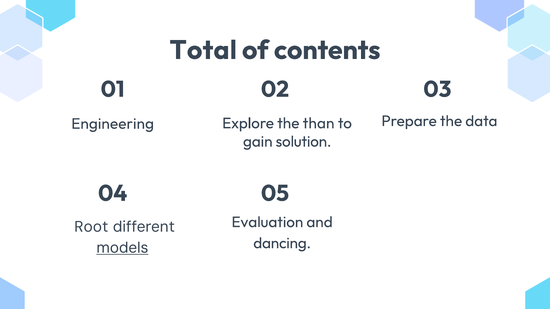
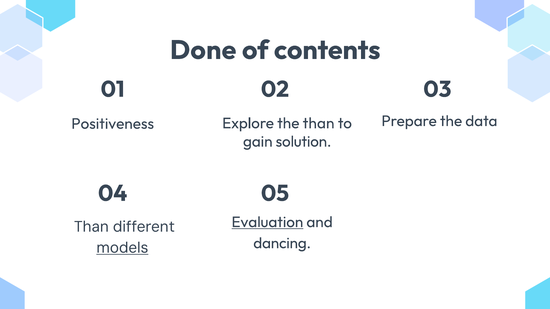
Total: Total -> Done
Engineering: Engineering -> Positiveness
Evaluation underline: none -> present
Root at (91, 227): Root -> Than
